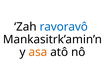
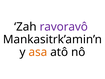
ravoravô colour: blue -> purple
